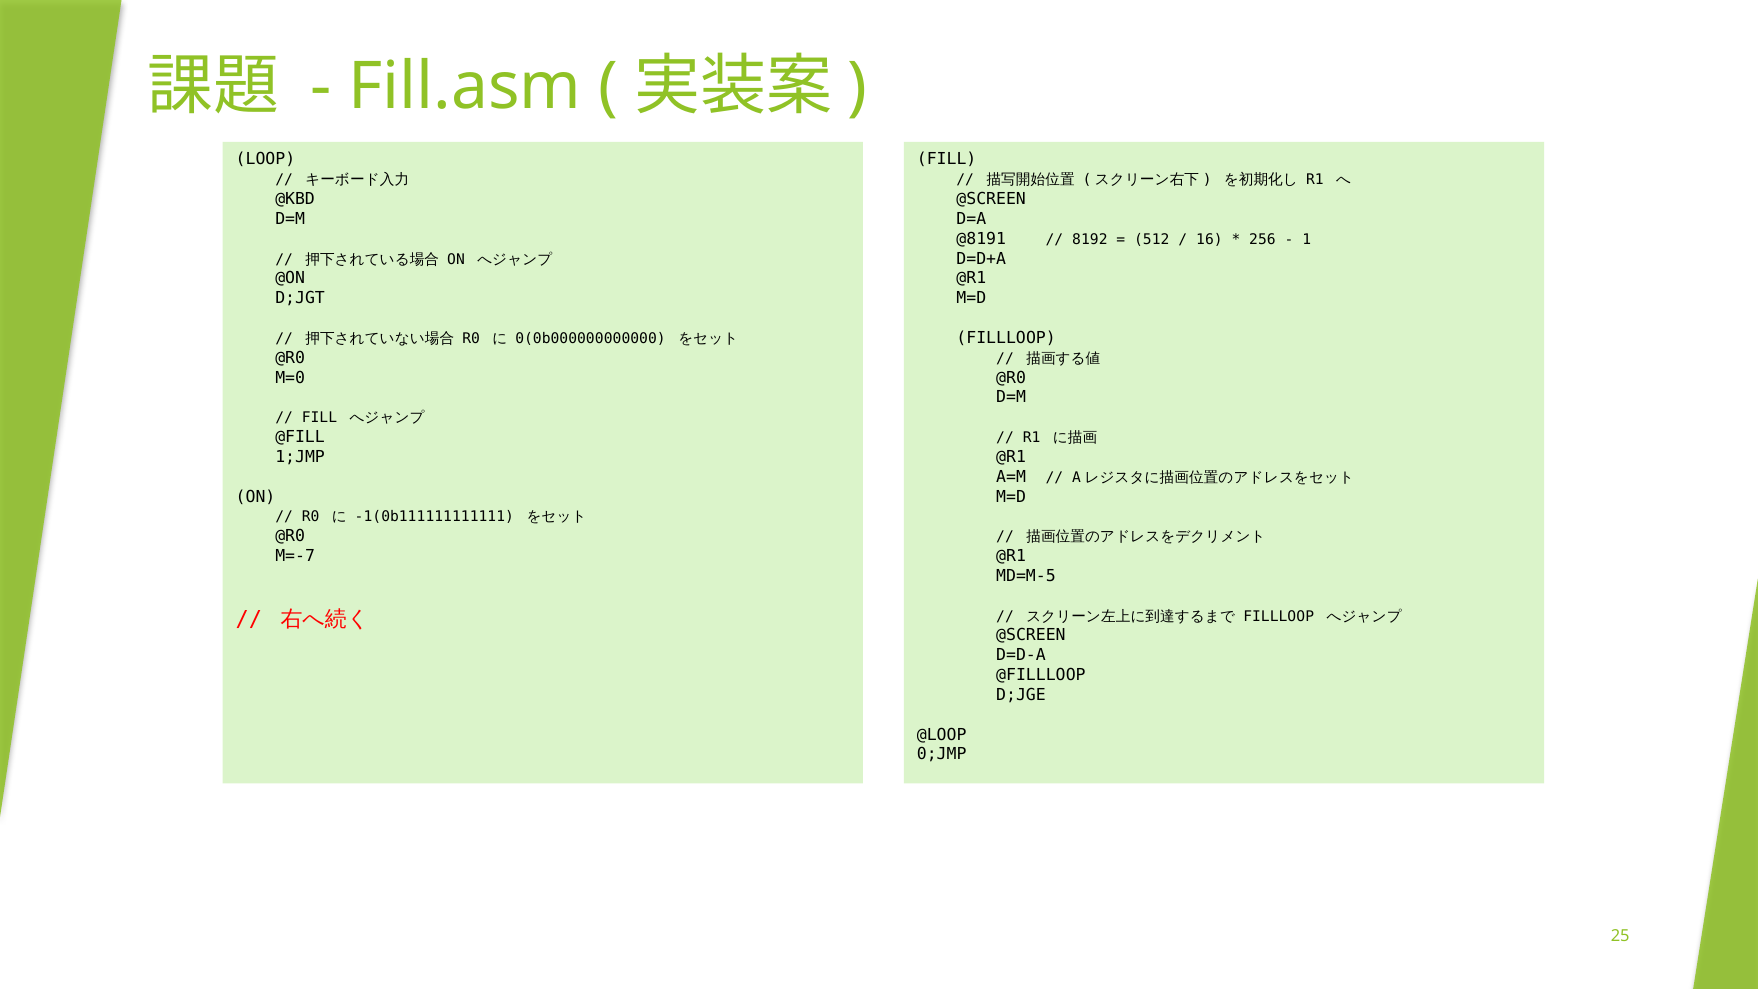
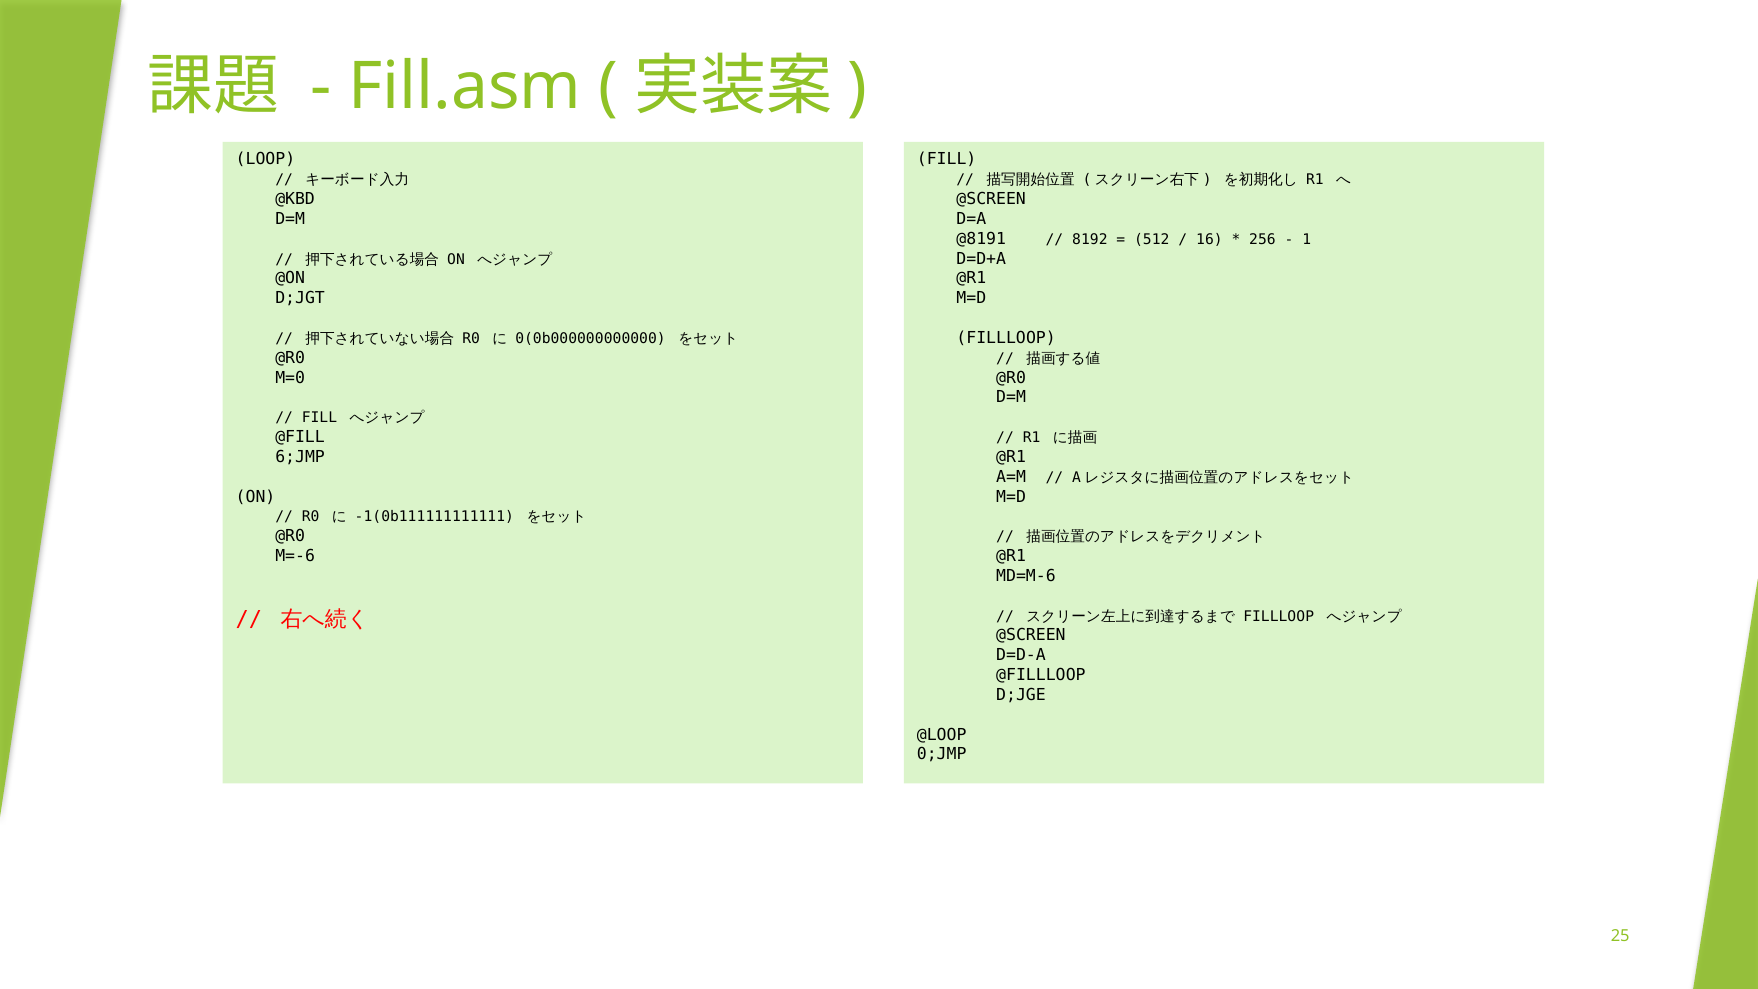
1;JMP: 1;JMP -> 6;JMP
M=-7: M=-7 -> M=-6
MD=M-5: MD=M-5 -> MD=M-6
